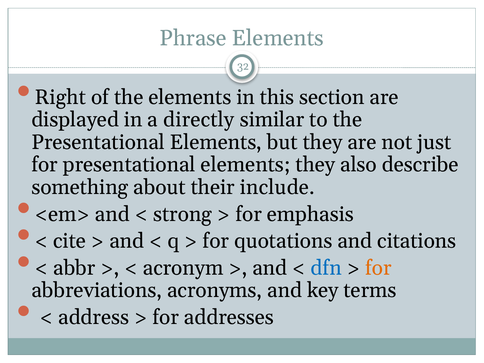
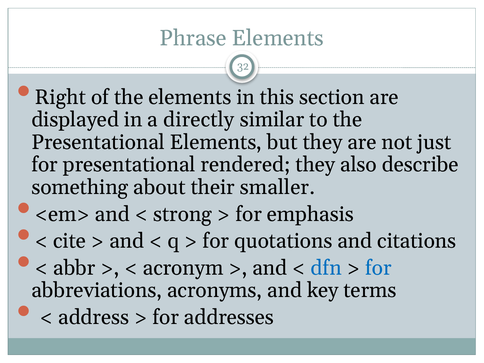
for presentational elements: elements -> rendered
include: include -> smaller
for at (378, 268) colour: orange -> blue
